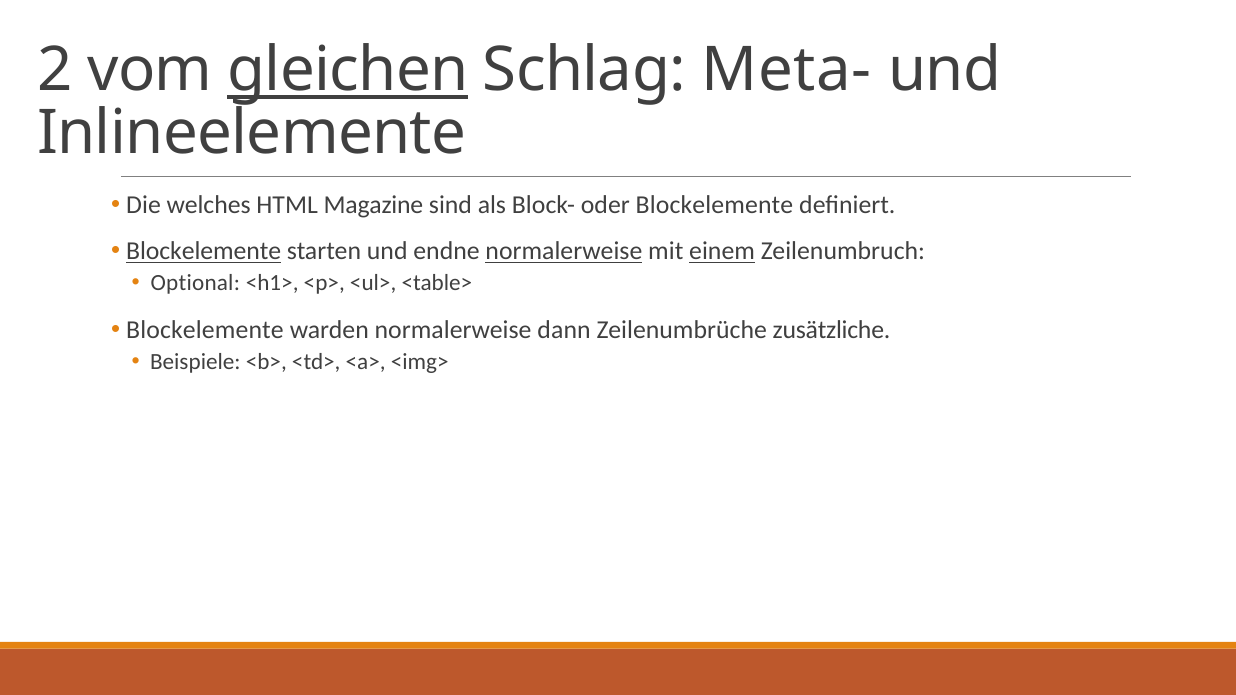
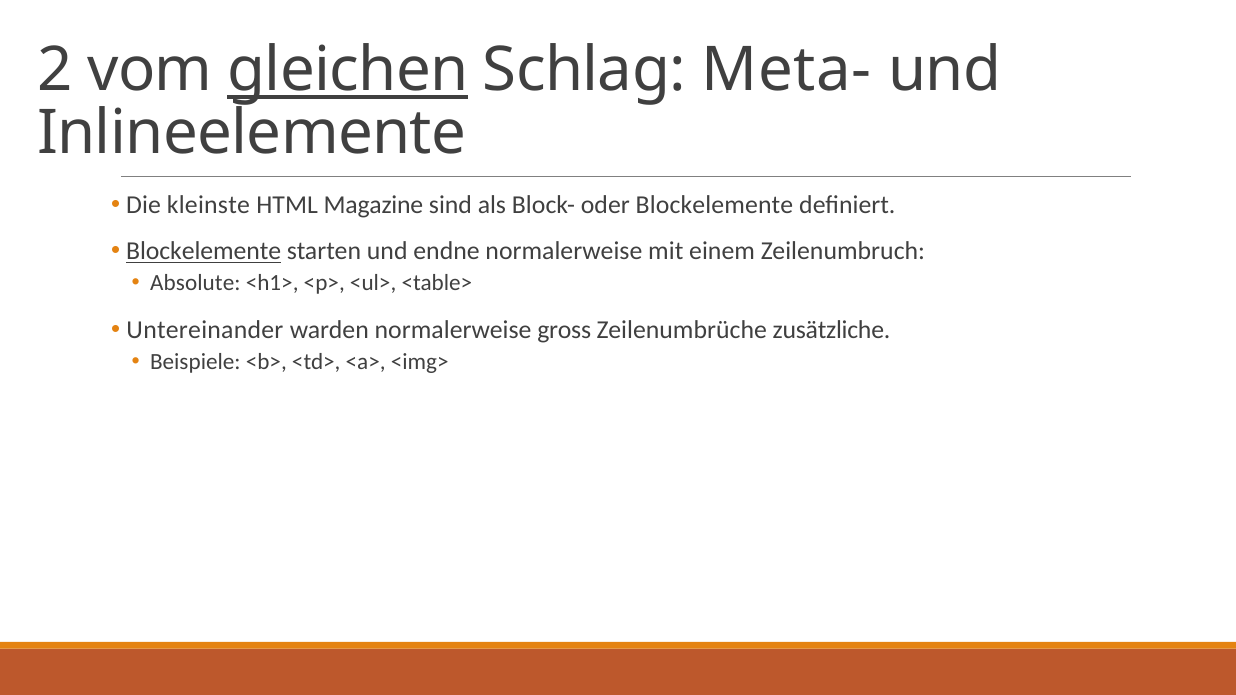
welches: welches -> kleinste
normalerweise at (564, 251) underline: present -> none
einem underline: present -> none
Optional: Optional -> Absolute
Blockelemente at (205, 330): Blockelemente -> Untereinander
dann: dann -> gross
